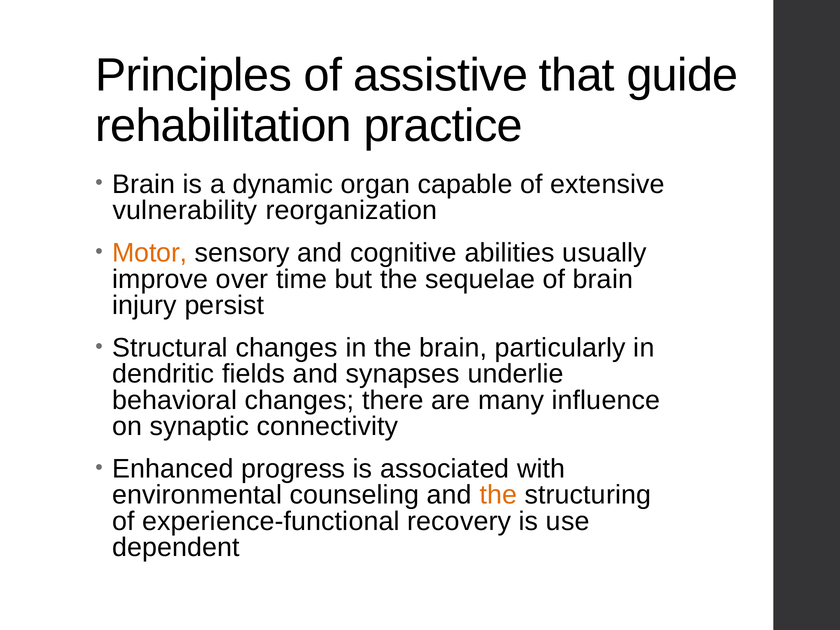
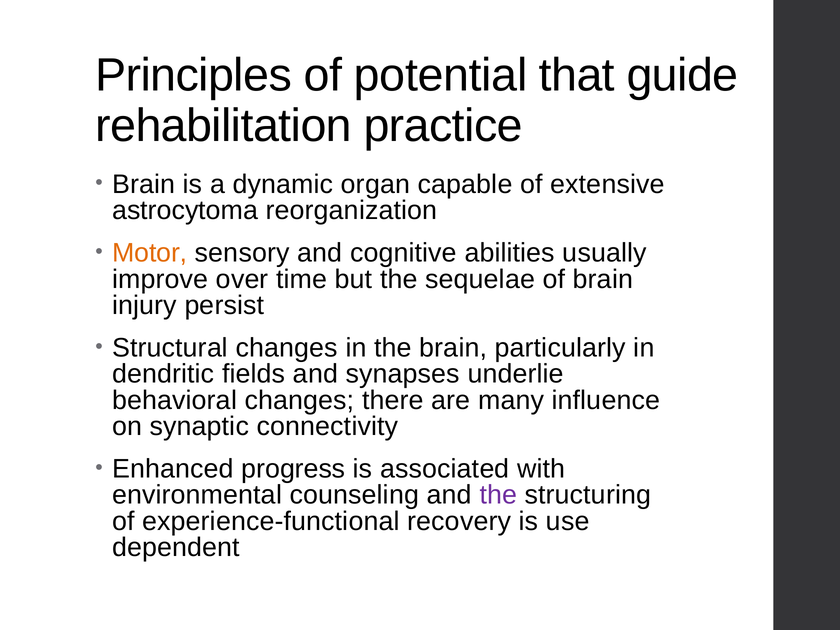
assistive: assistive -> potential
vulnerability: vulnerability -> astrocytoma
the at (498, 495) colour: orange -> purple
